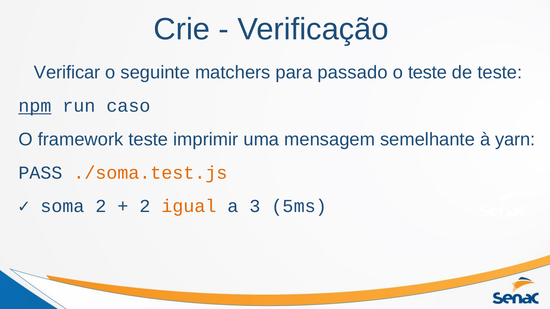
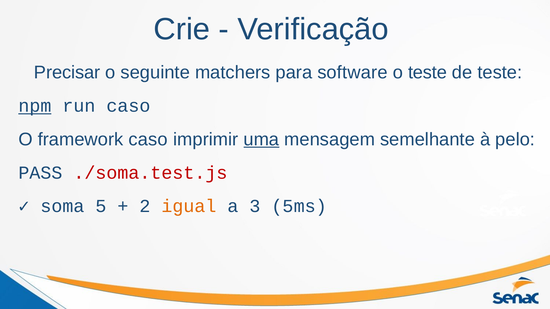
Verificar: Verificar -> Precisar
passado: passado -> software
framework teste: teste -> caso
uma underline: none -> present
yarn: yarn -> pelo
./soma.test.js colour: orange -> red
soma 2: 2 -> 5
